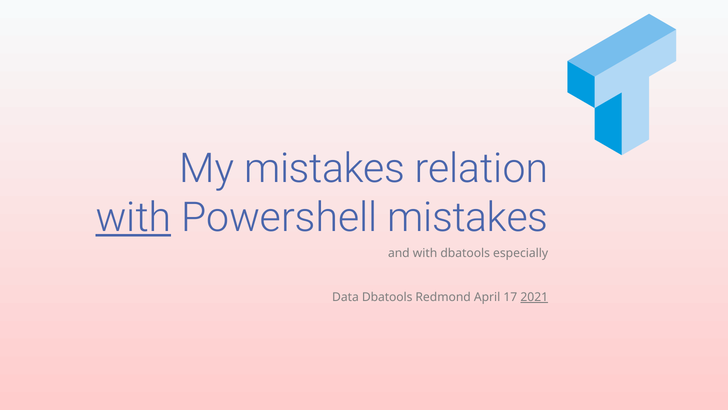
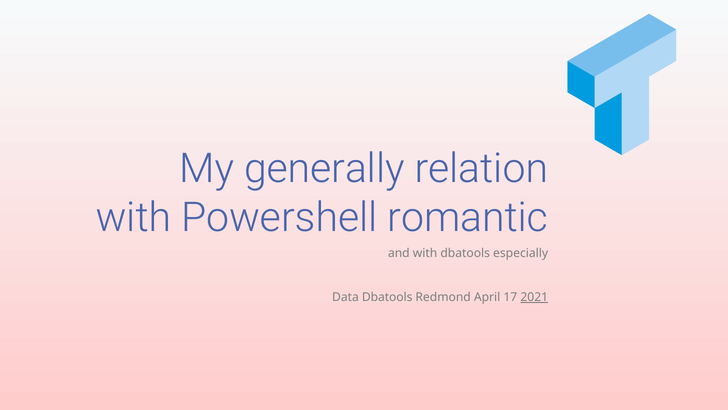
My mistakes: mistakes -> generally
with at (133, 217) underline: present -> none
Powershell mistakes: mistakes -> romantic
